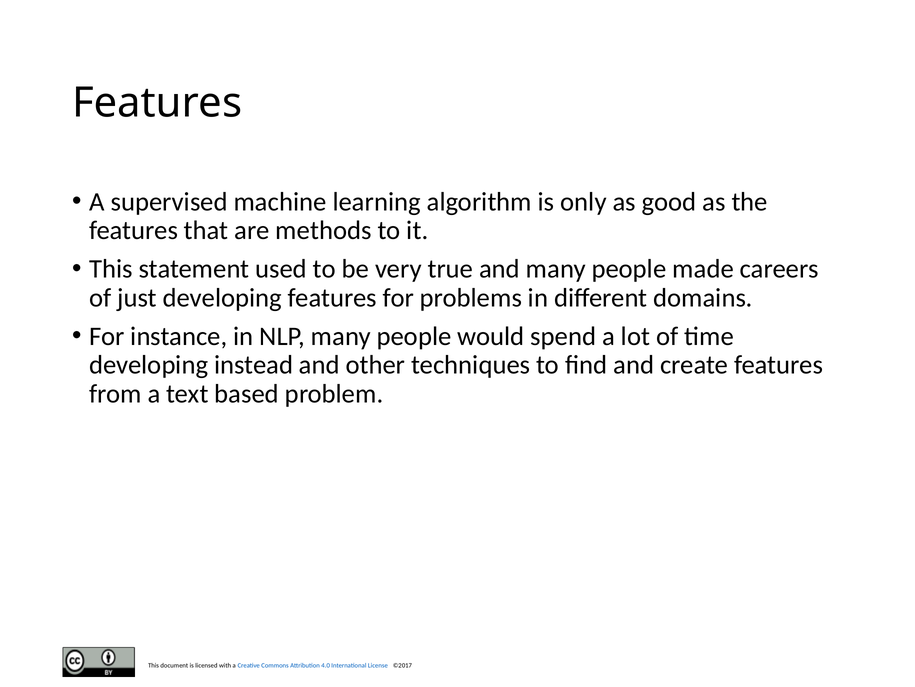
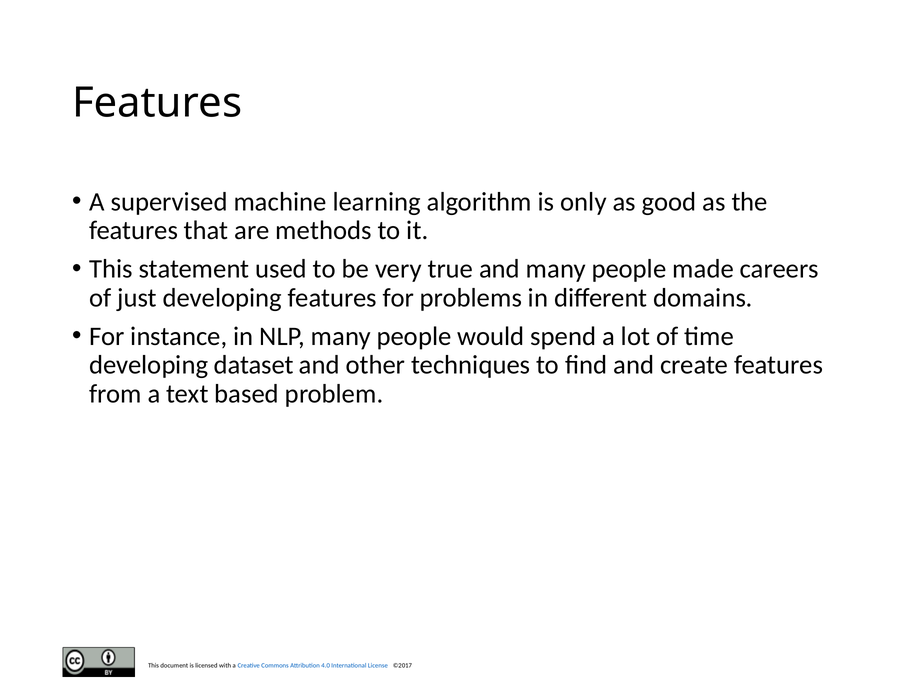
instead: instead -> dataset
